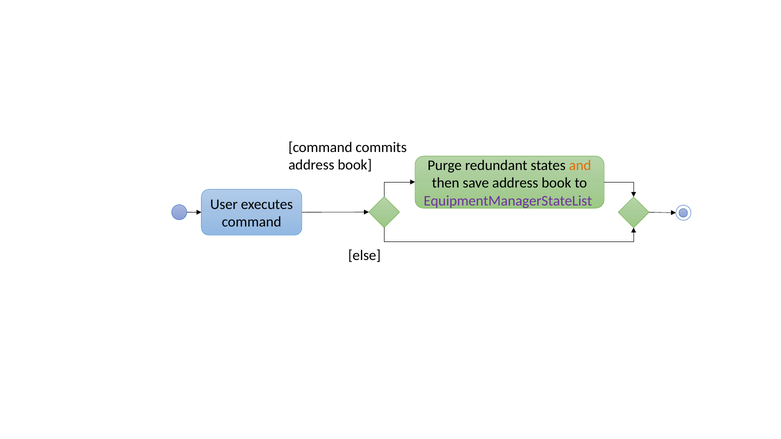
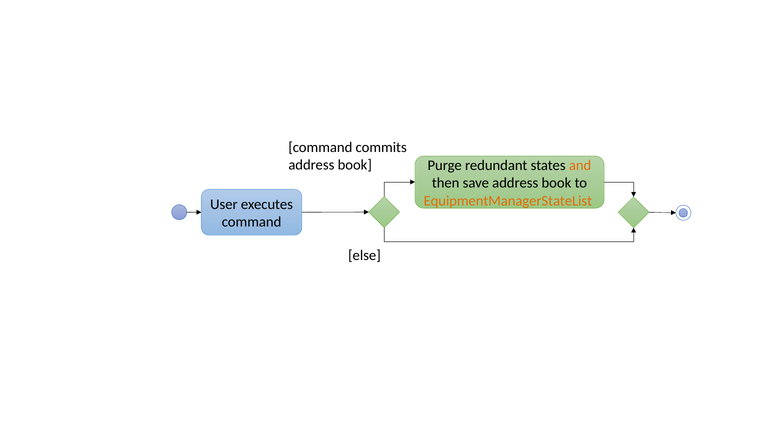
EquipmentManagerStateList colour: purple -> orange
